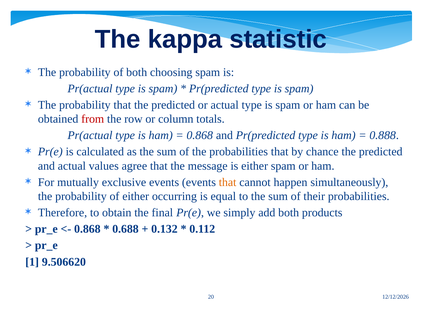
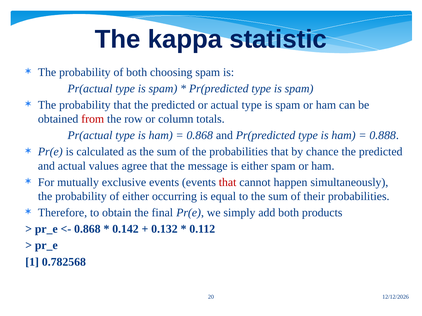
that at (228, 183) colour: orange -> red
0.688: 0.688 -> 0.142
9.506620: 9.506620 -> 0.782568
